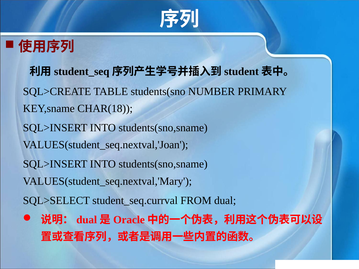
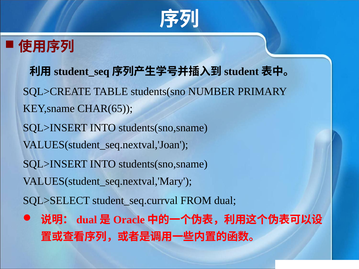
CHAR(18: CHAR(18 -> CHAR(65
